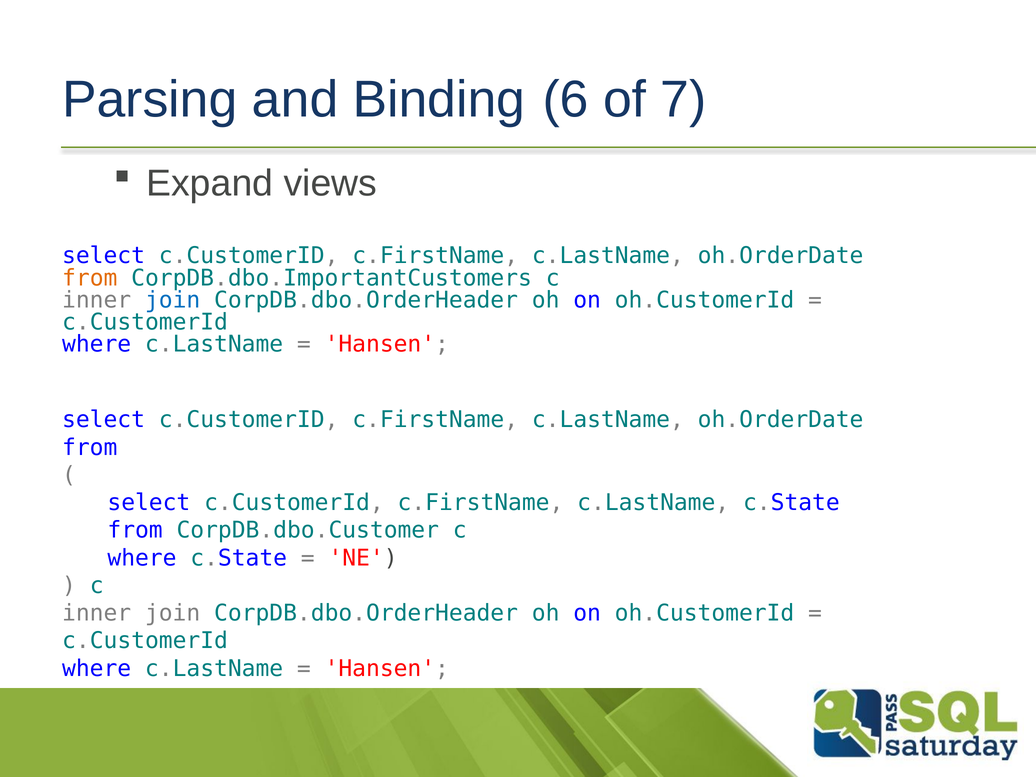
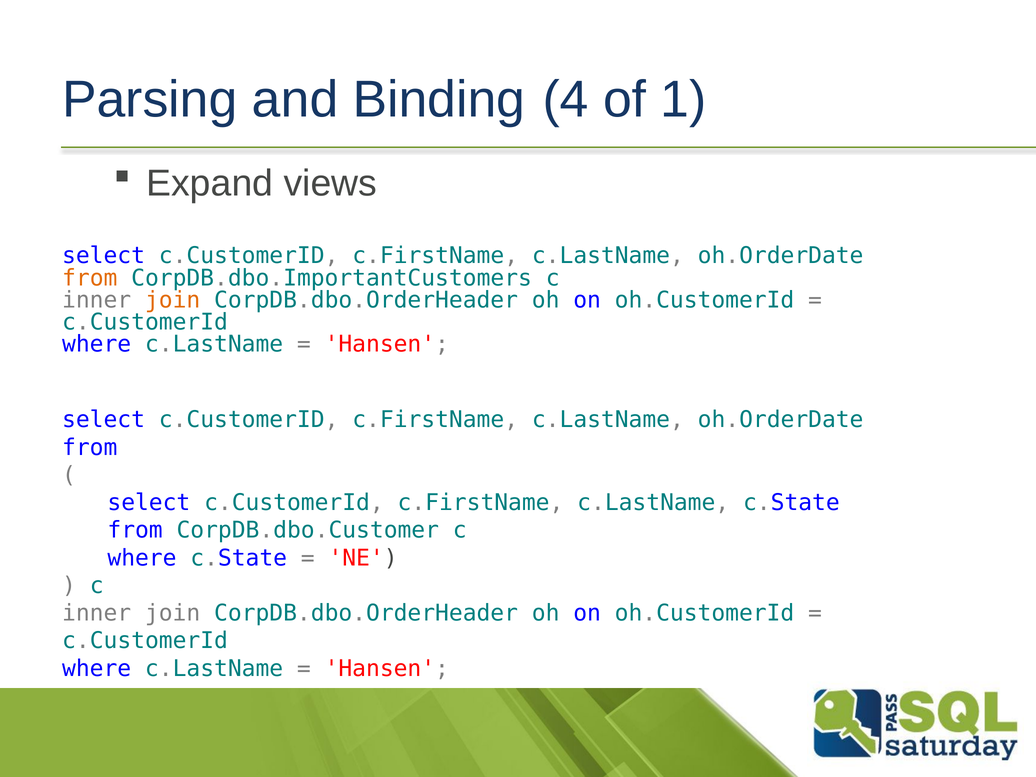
6: 6 -> 4
7: 7 -> 1
join at (173, 300) colour: blue -> orange
